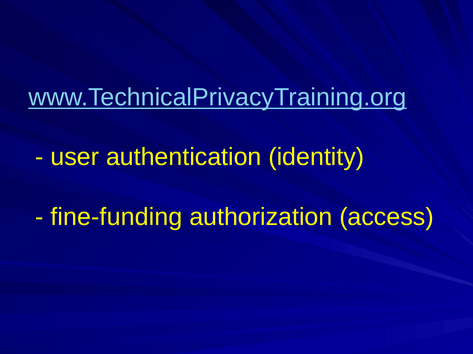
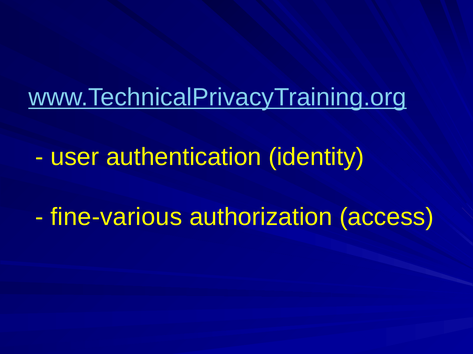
fine-funding: fine-funding -> fine-various
